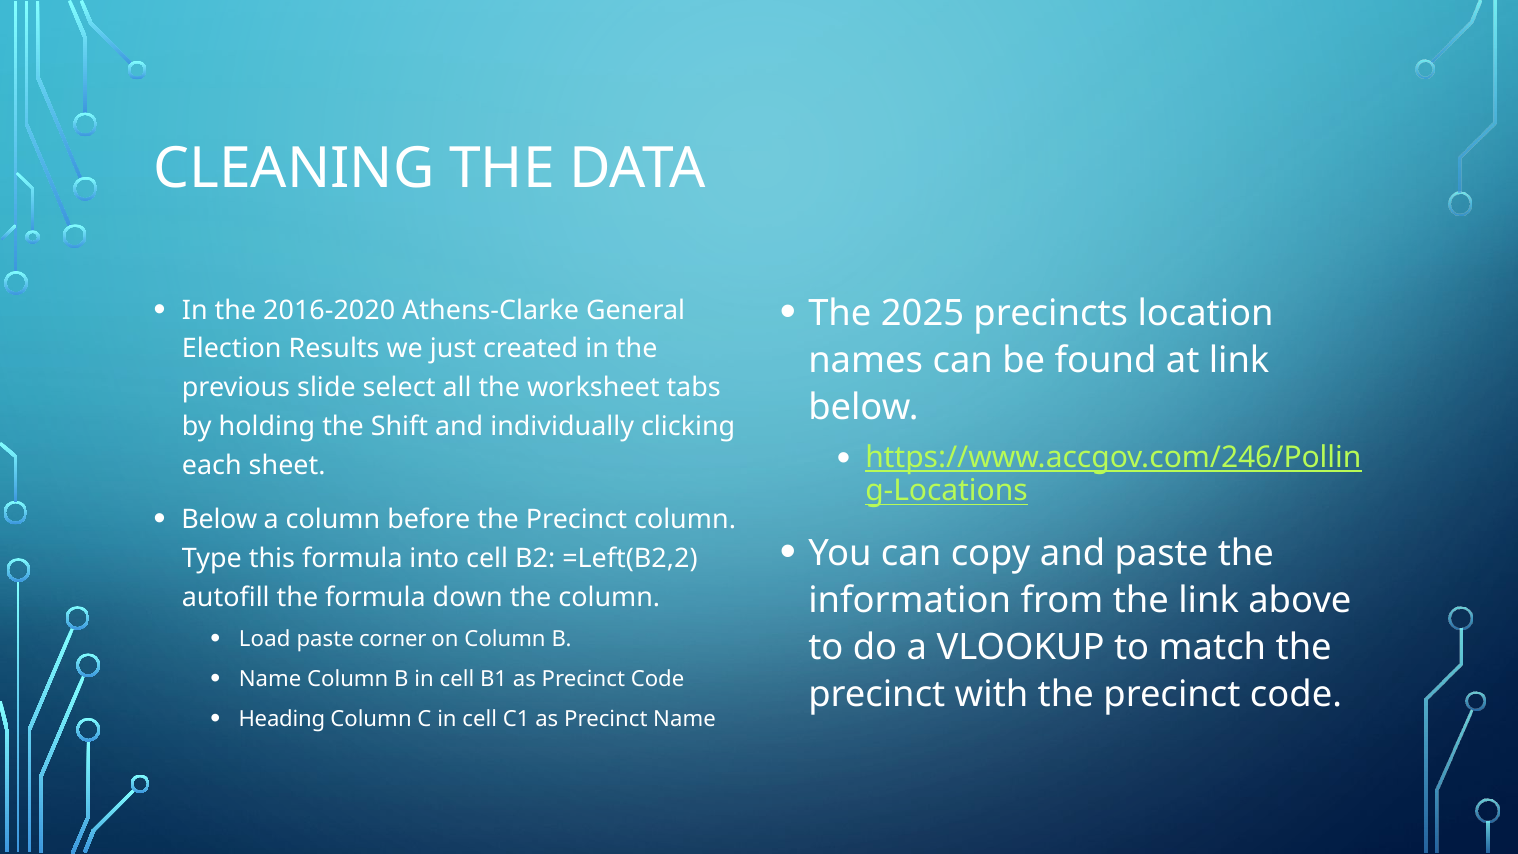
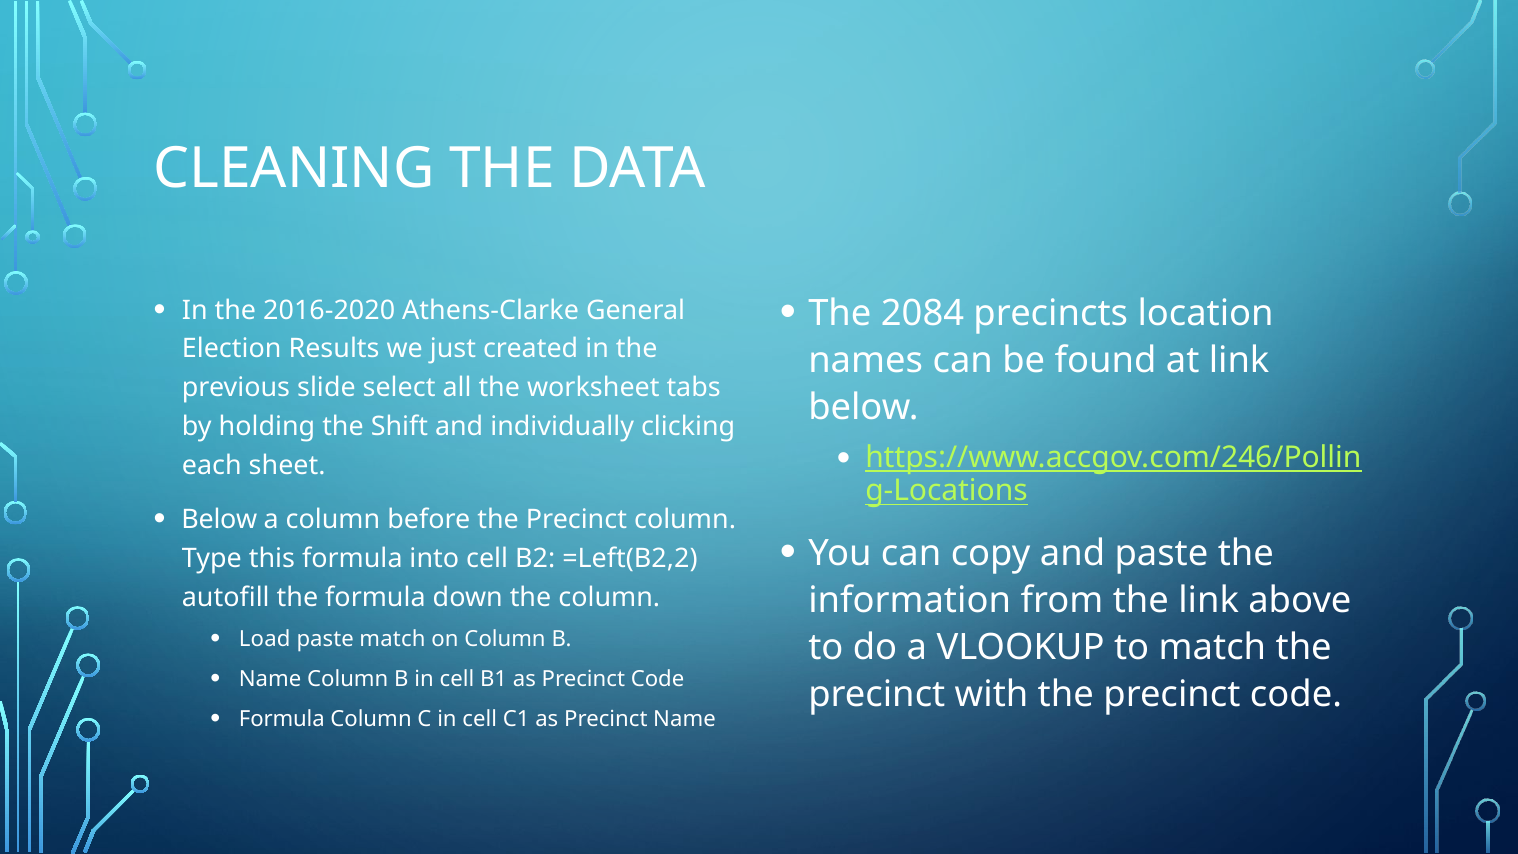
2025: 2025 -> 2084
paste corner: corner -> match
Heading at (282, 719): Heading -> Formula
